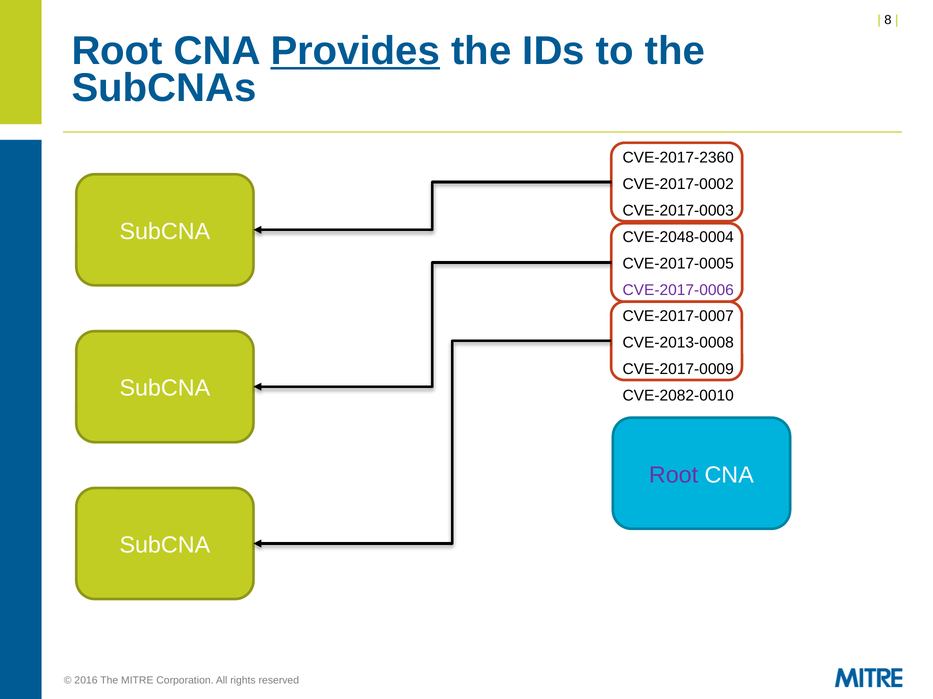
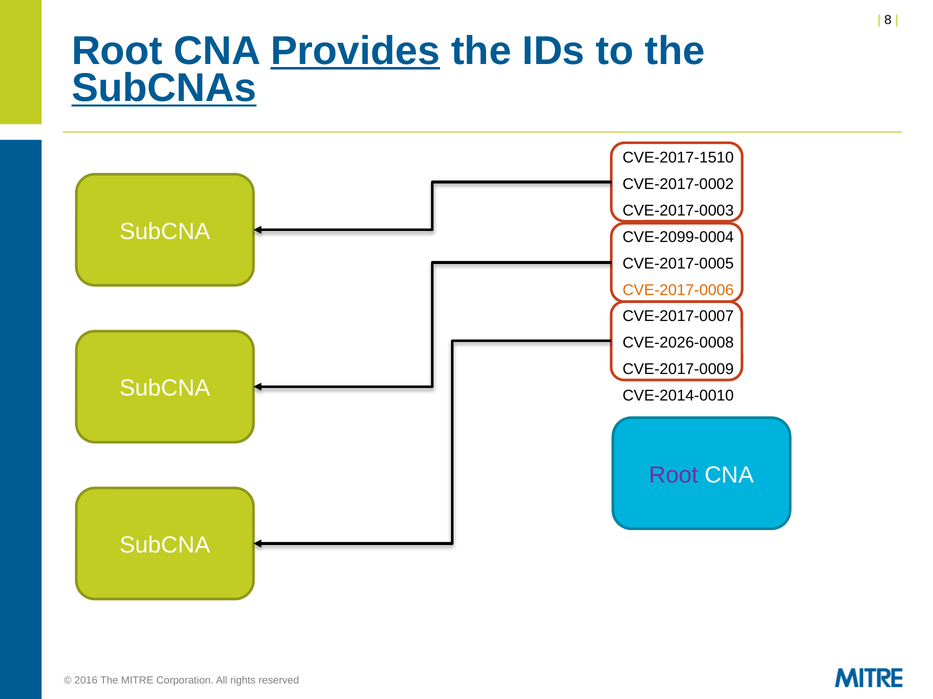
SubCNAs underline: none -> present
CVE-2017-2360: CVE-2017-2360 -> CVE-2017-1510
CVE-2048-0004: CVE-2048-0004 -> CVE-2099-0004
CVE-2017-0006 colour: purple -> orange
CVE-2013-0008: CVE-2013-0008 -> CVE-2026-0008
CVE-2082-0010: CVE-2082-0010 -> CVE-2014-0010
